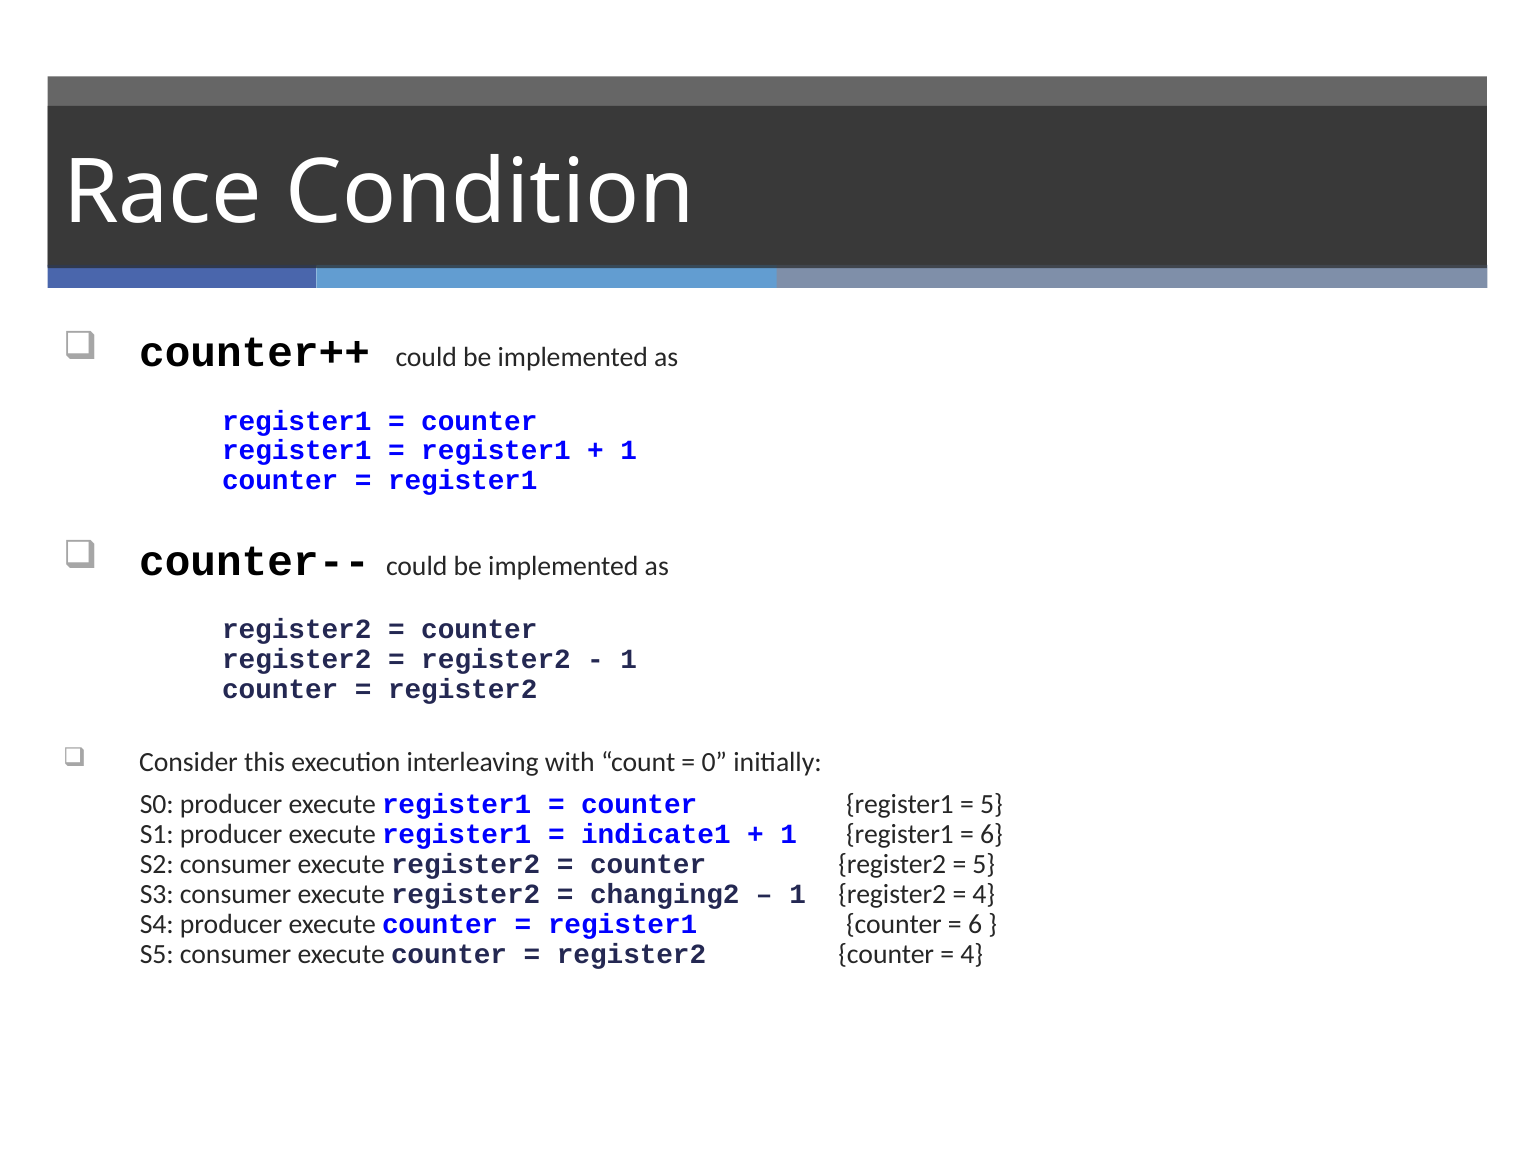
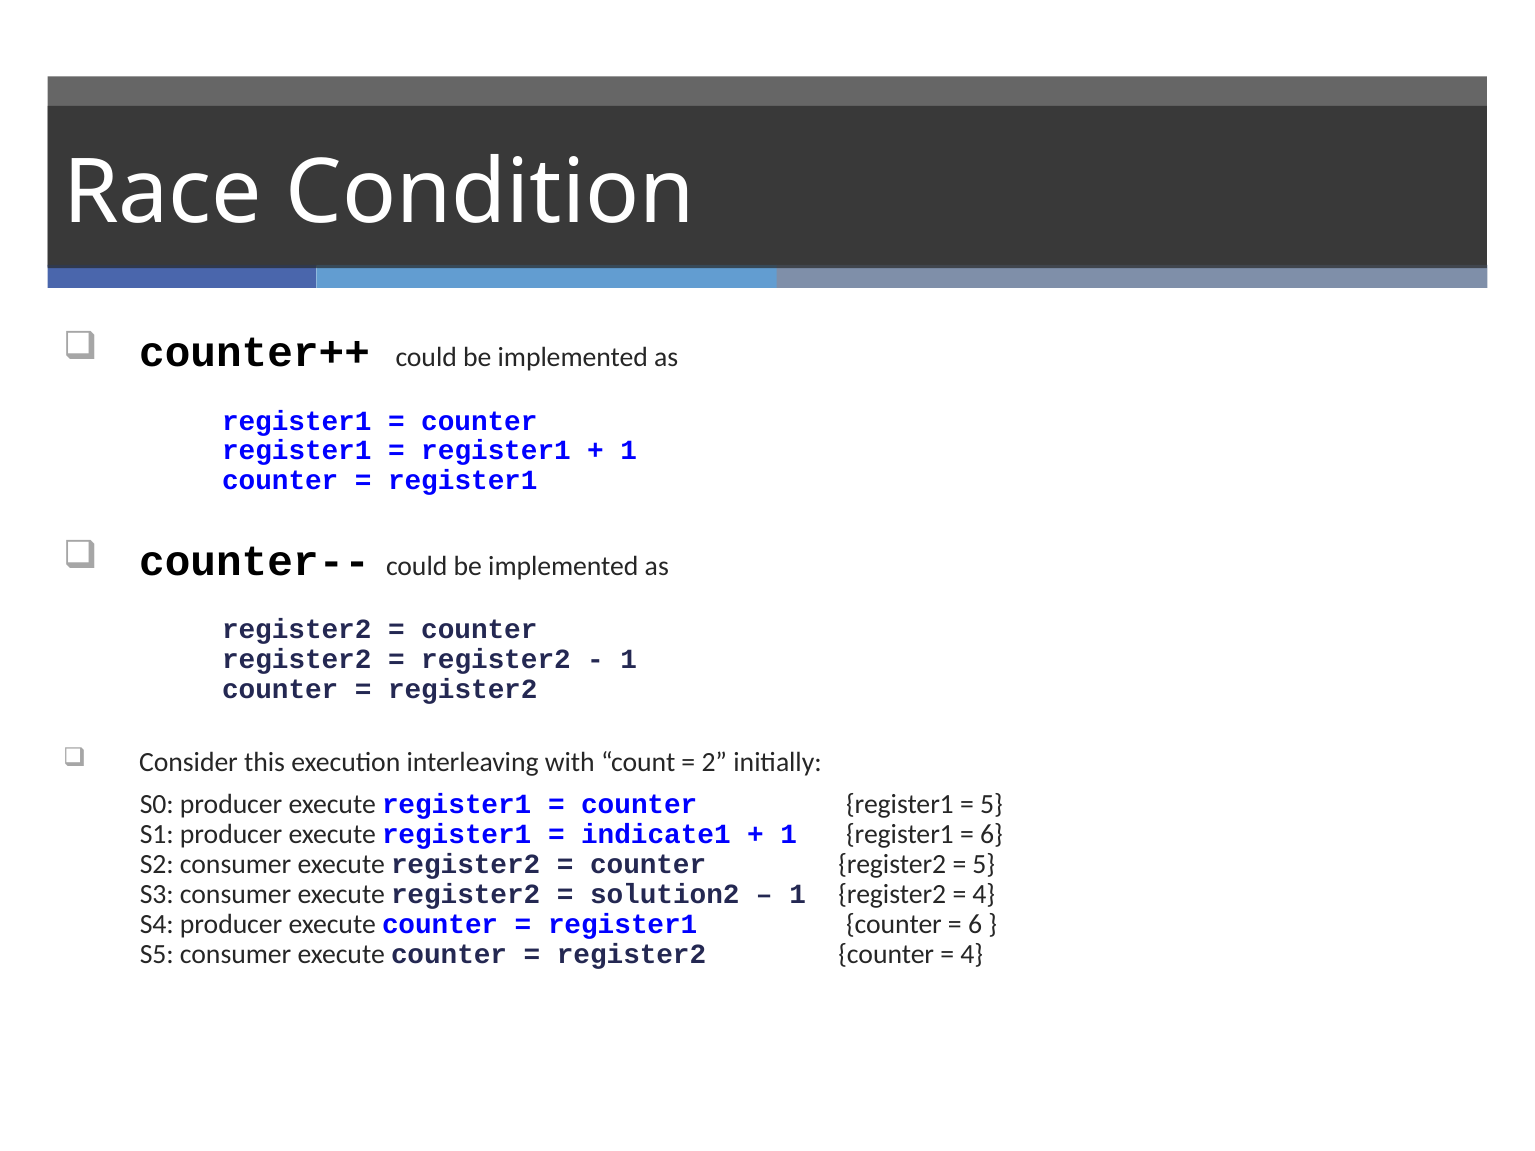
0: 0 -> 2
changing2: changing2 -> solution2
